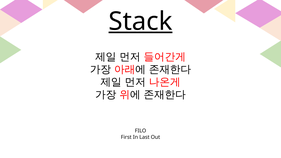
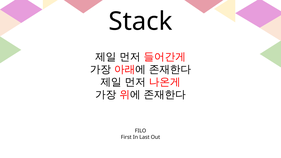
Stack underline: present -> none
